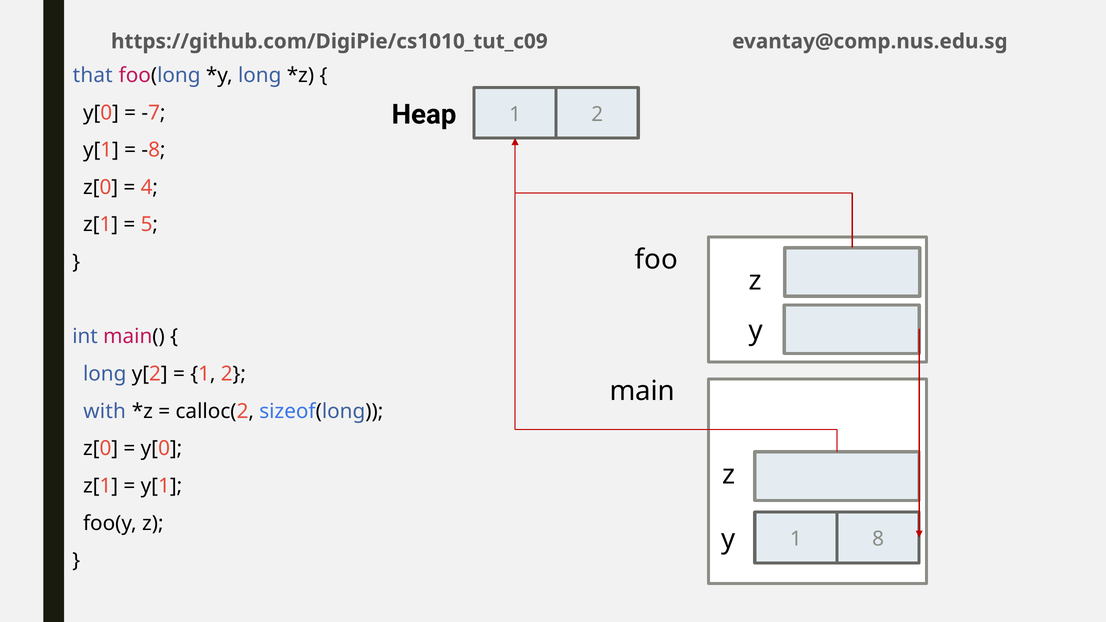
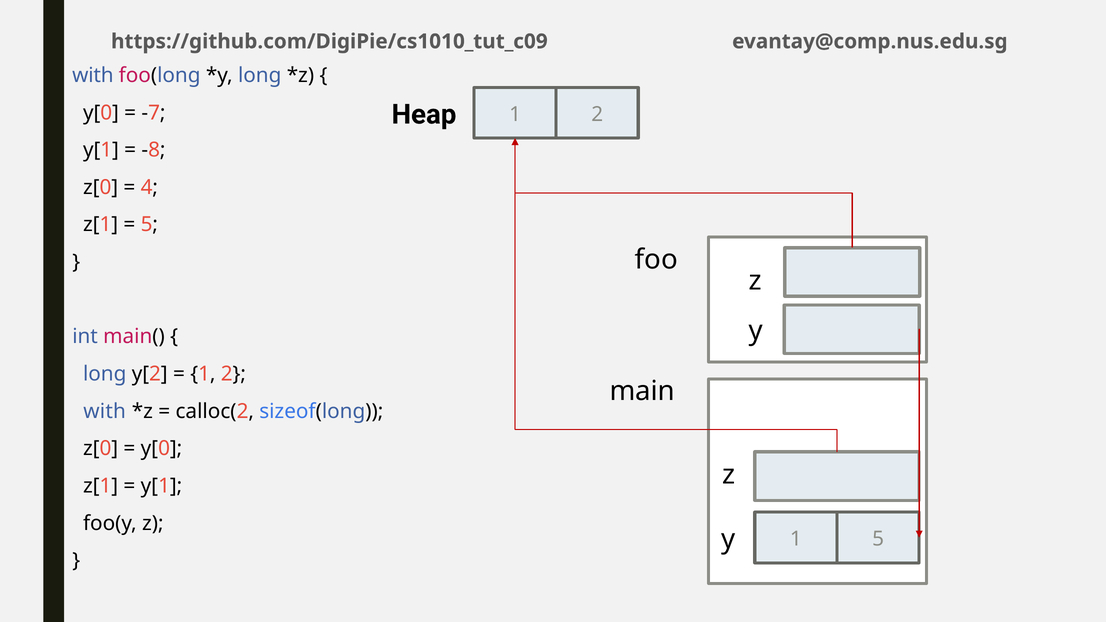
that at (93, 75): that -> with
y 8: 8 -> 5
